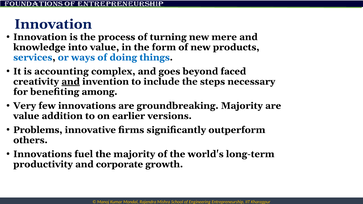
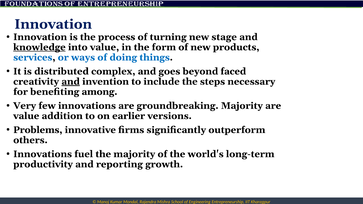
mere: mere -> stage
knowledge underline: none -> present
accounting: accounting -> distributed
corporate: corporate -> reporting
